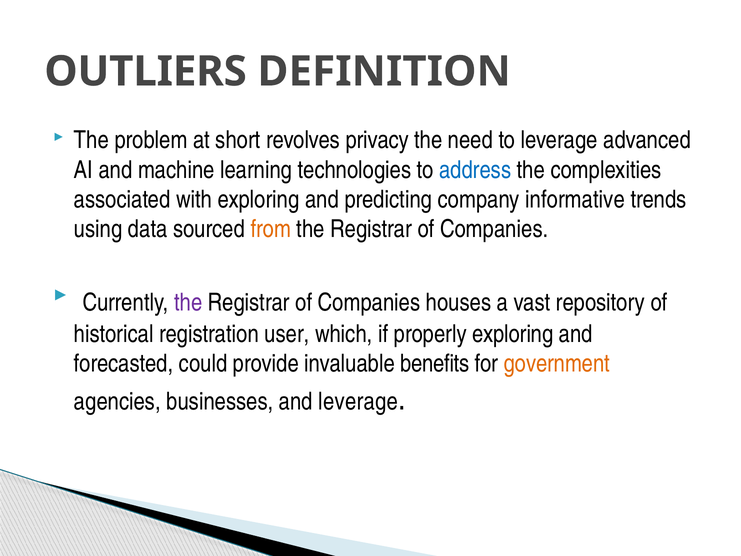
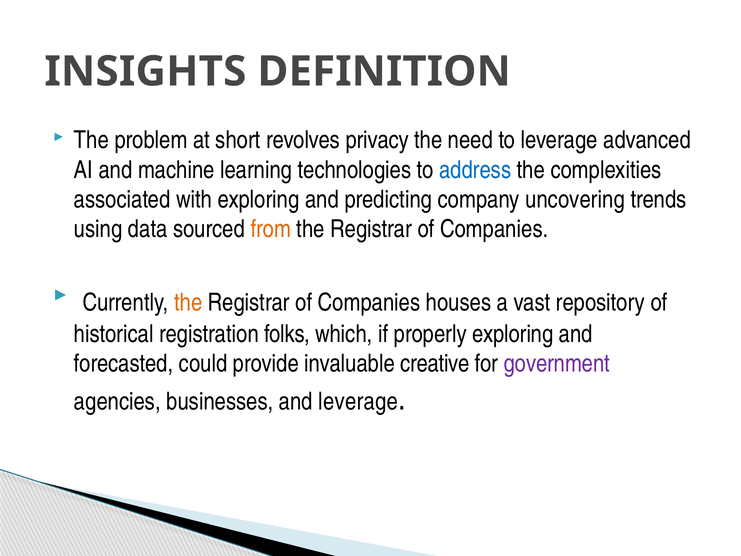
OUTLIERS: OUTLIERS -> INSIGHTS
informative: informative -> uncovering
the at (188, 302) colour: purple -> orange
user: user -> folks
benefits: benefits -> creative
government colour: orange -> purple
